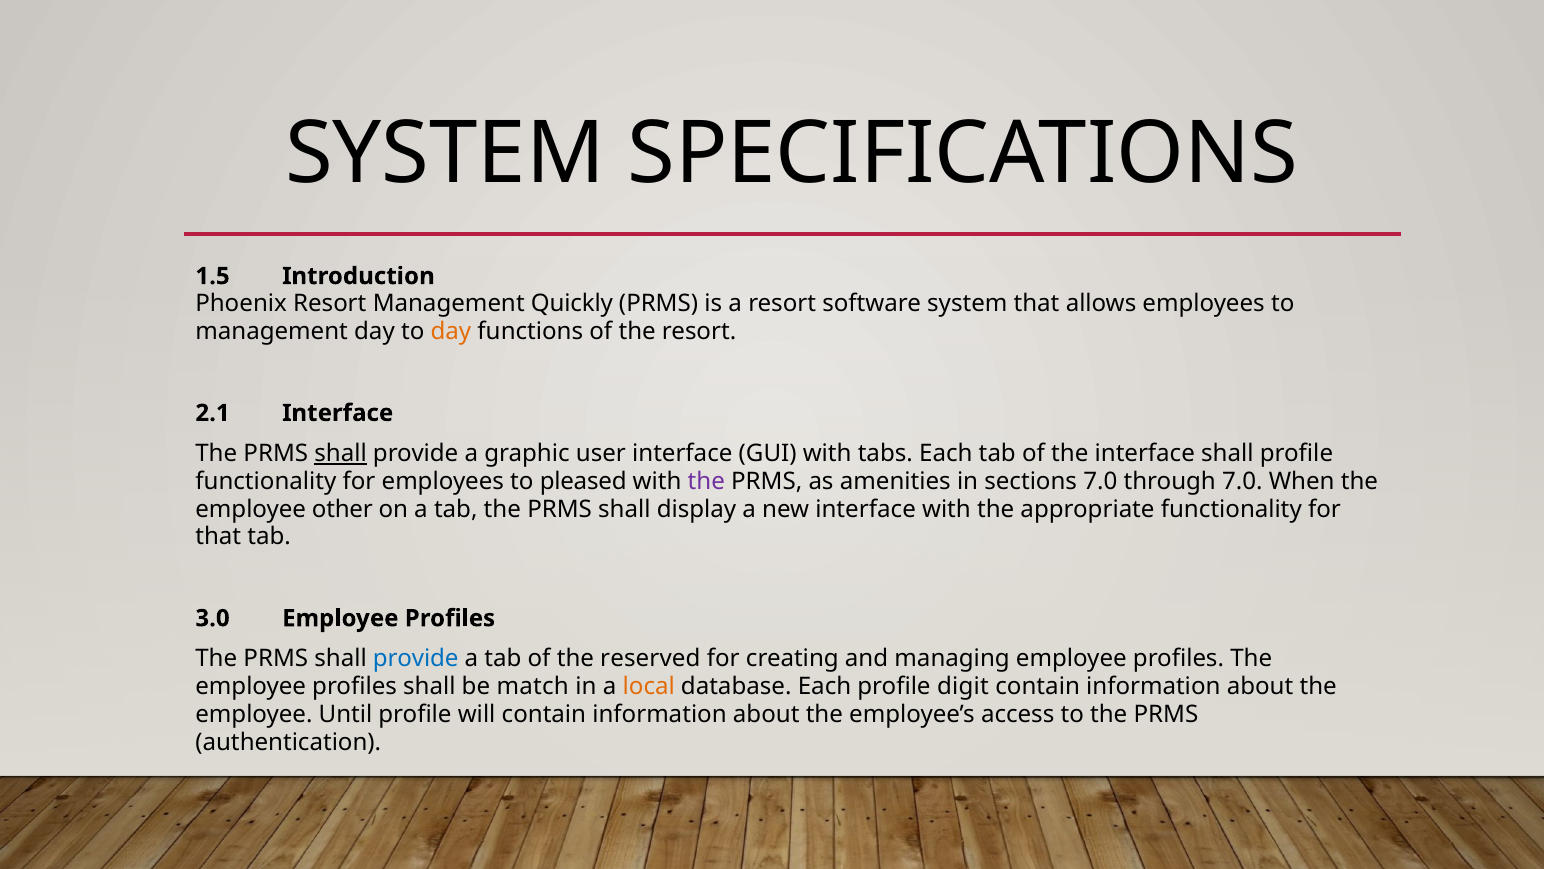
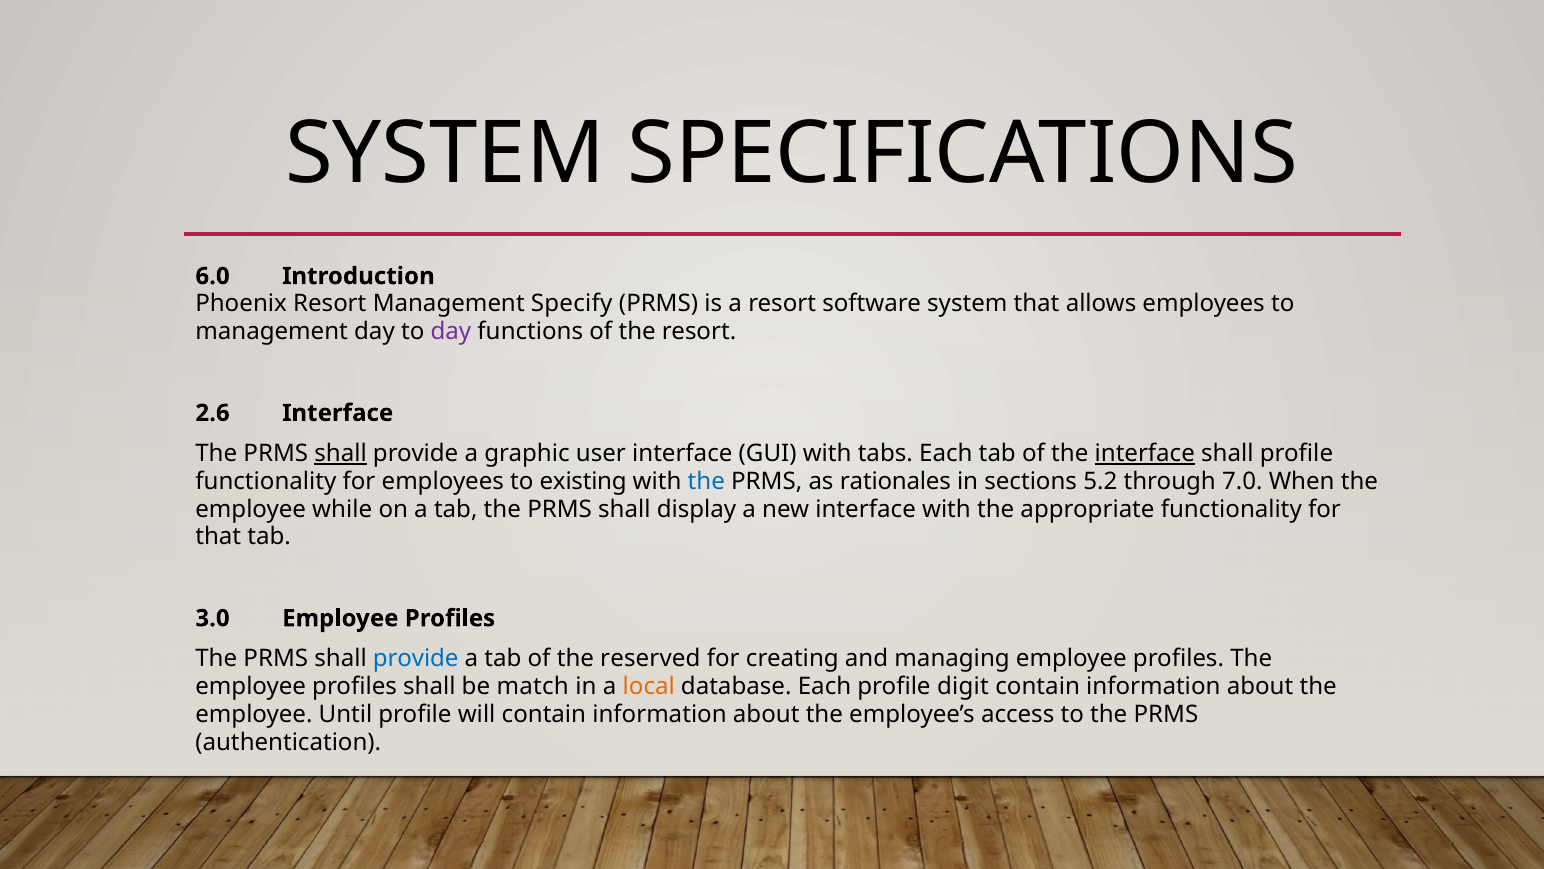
1.5: 1.5 -> 6.0
Quickly: Quickly -> Specify
day at (451, 332) colour: orange -> purple
2.1: 2.1 -> 2.6
interface at (1145, 453) underline: none -> present
pleased: pleased -> existing
the at (706, 481) colour: purple -> blue
amenities: amenities -> rationales
sections 7.0: 7.0 -> 5.2
other: other -> while
